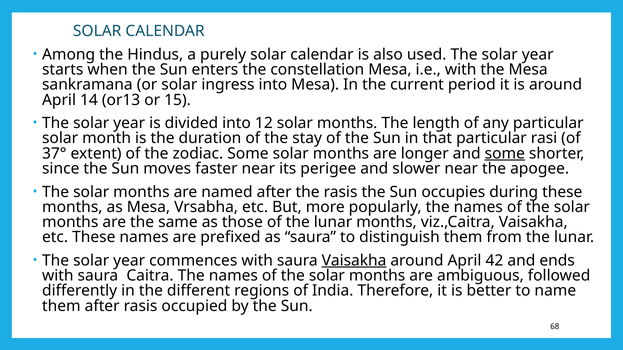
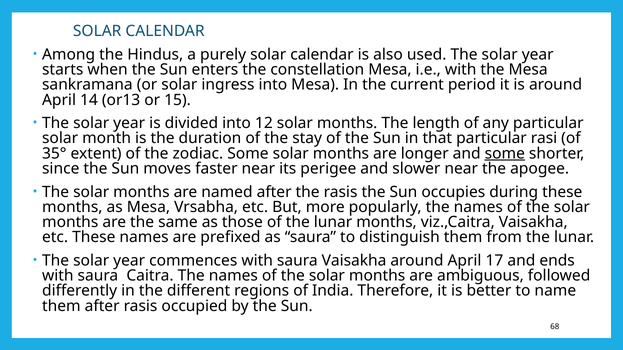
37°: 37° -> 35°
Vaisakha at (354, 261) underline: present -> none
42: 42 -> 17
